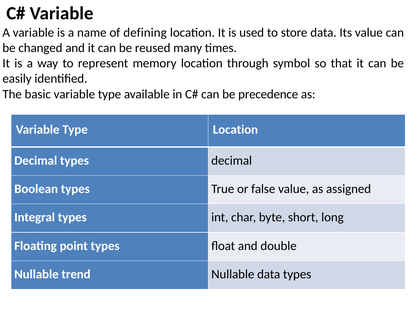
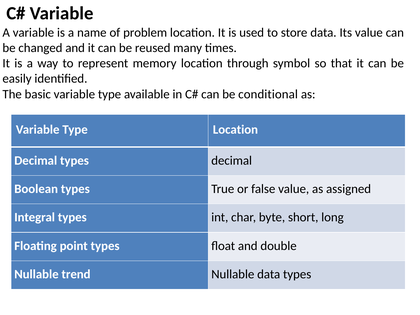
defining: defining -> problem
precedence: precedence -> conditional
